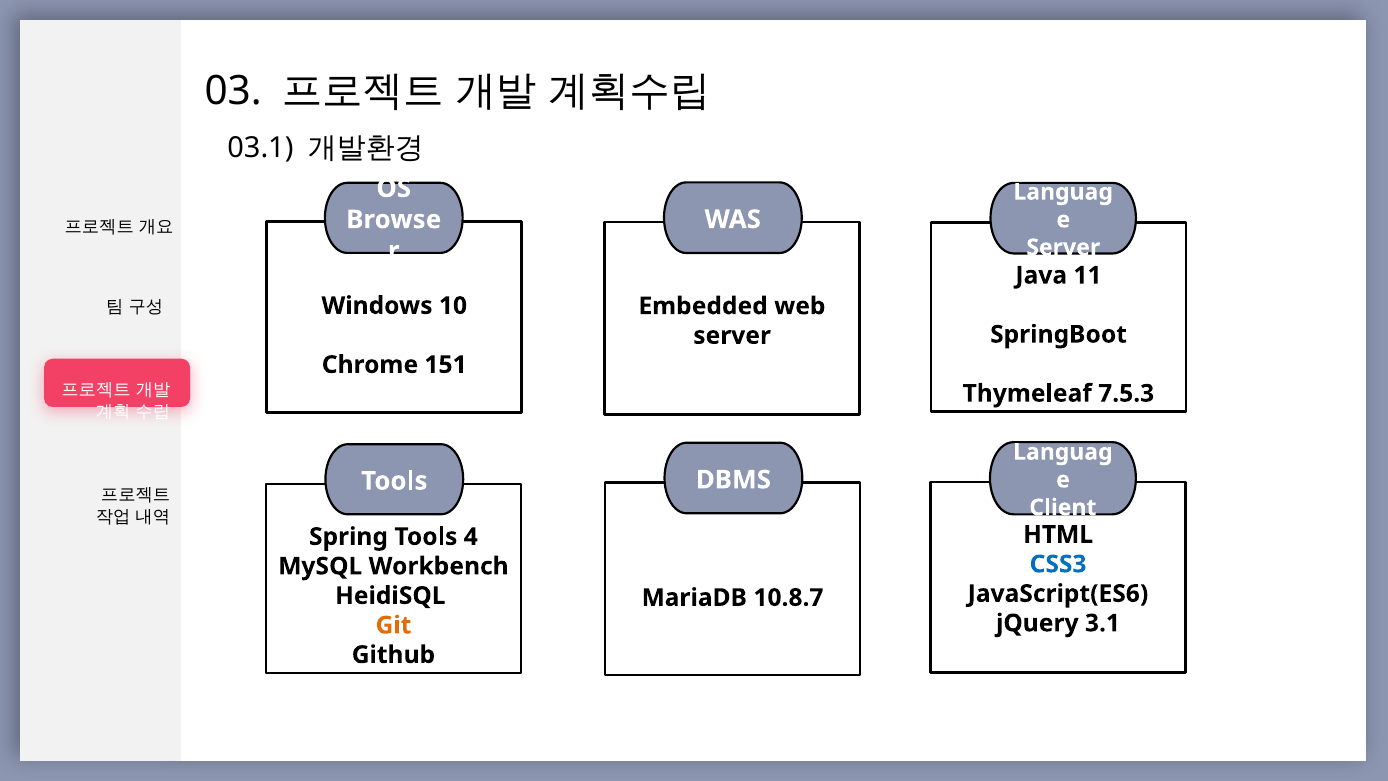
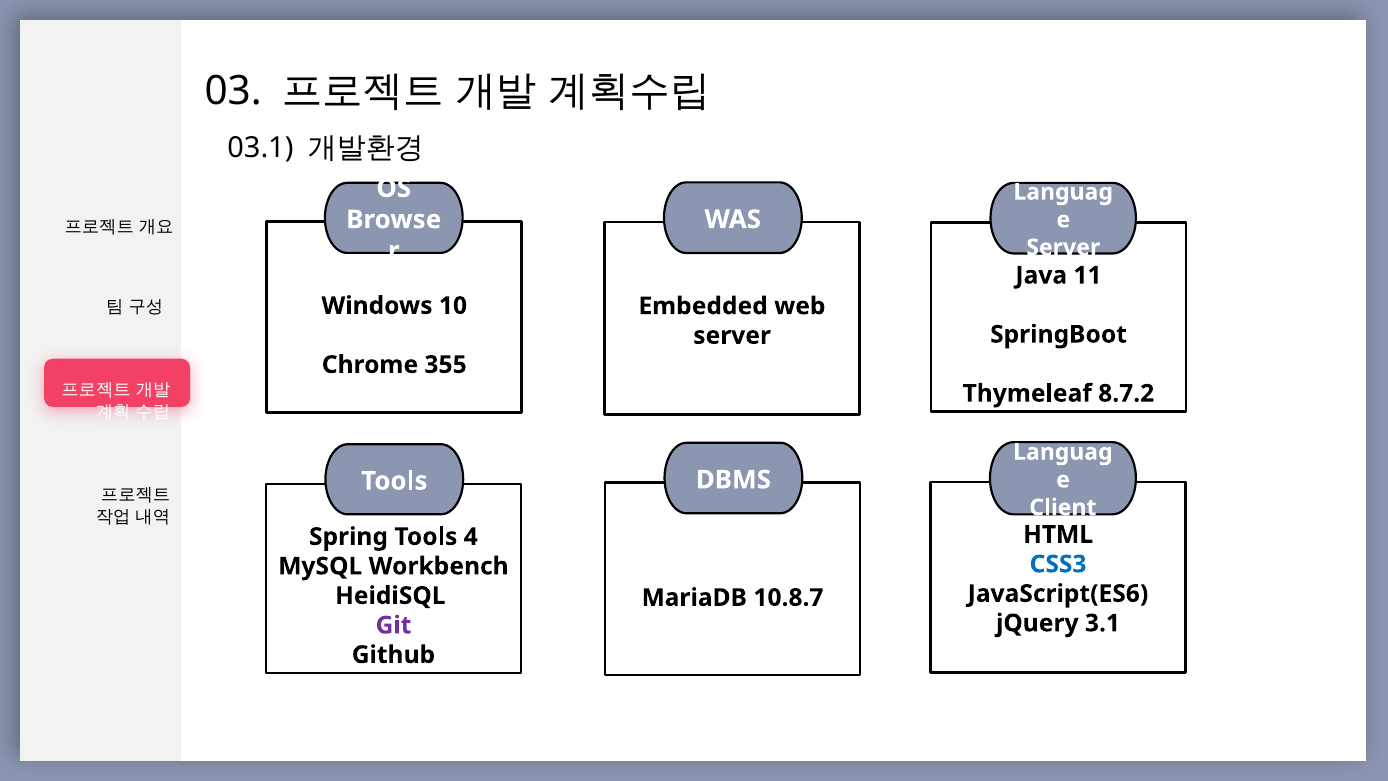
151: 151 -> 355
7.5.3: 7.5.3 -> 8.7.2
Git colour: orange -> purple
